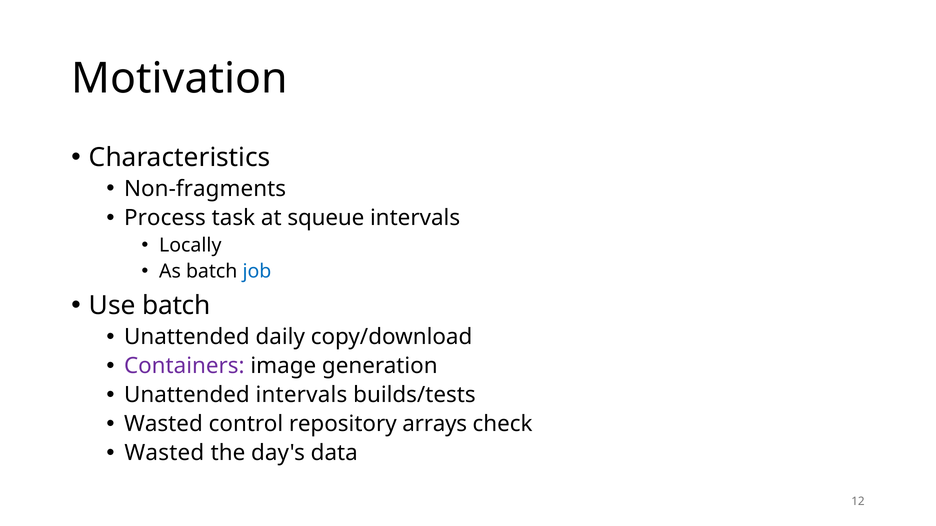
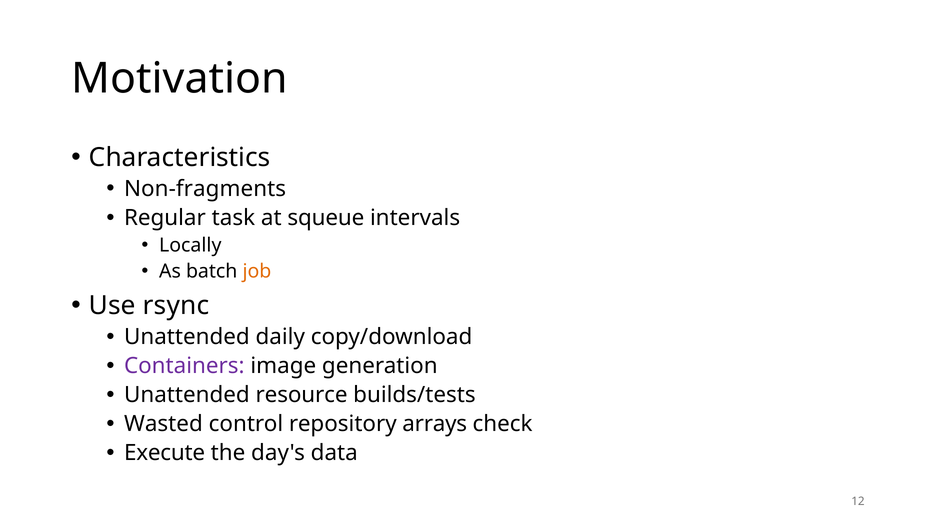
Process: Process -> Regular
job colour: blue -> orange
Use batch: batch -> rsync
Unattended intervals: intervals -> resource
Wasted at (164, 453): Wasted -> Execute
